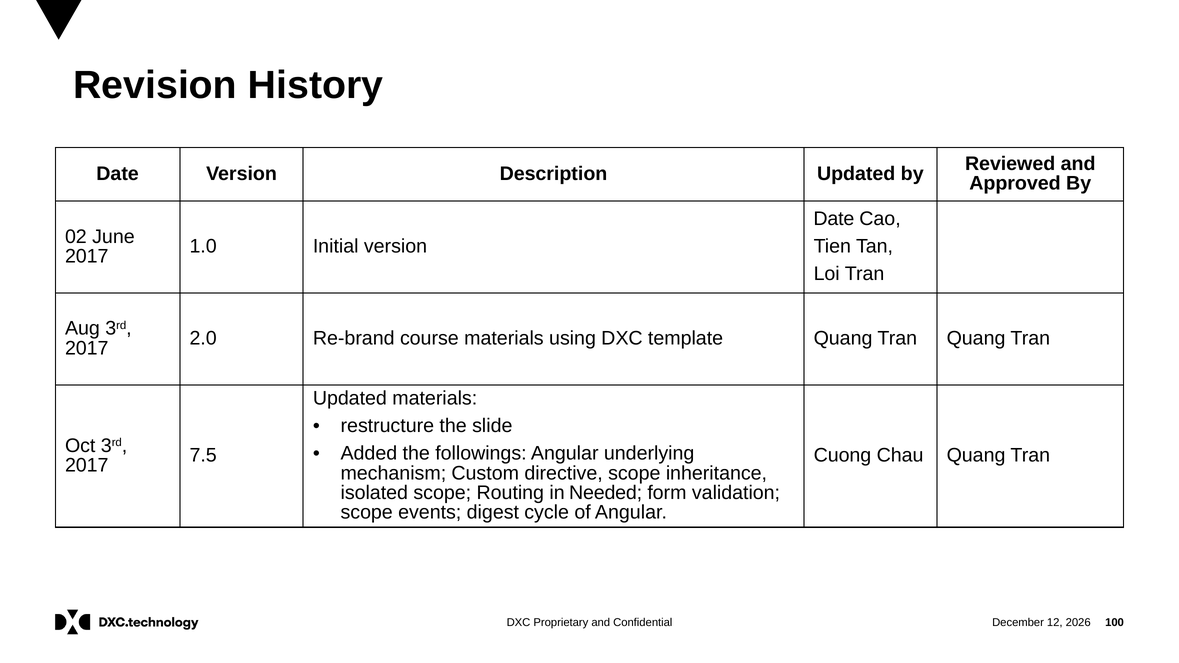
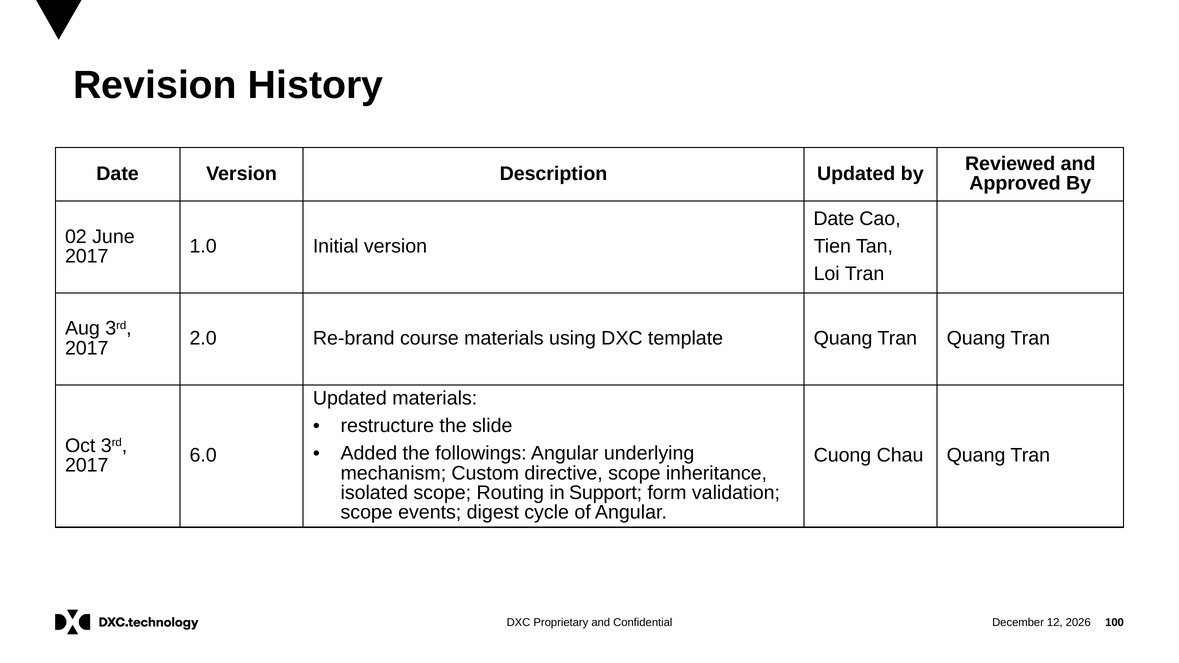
7.5: 7.5 -> 6.0
Needed: Needed -> Support
